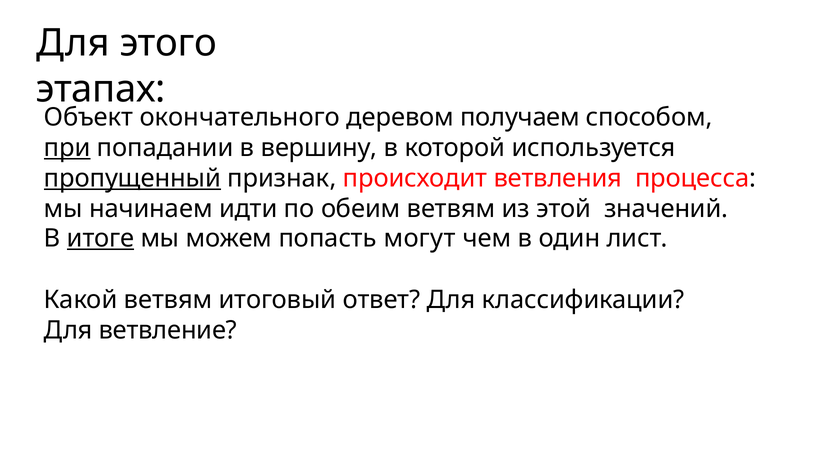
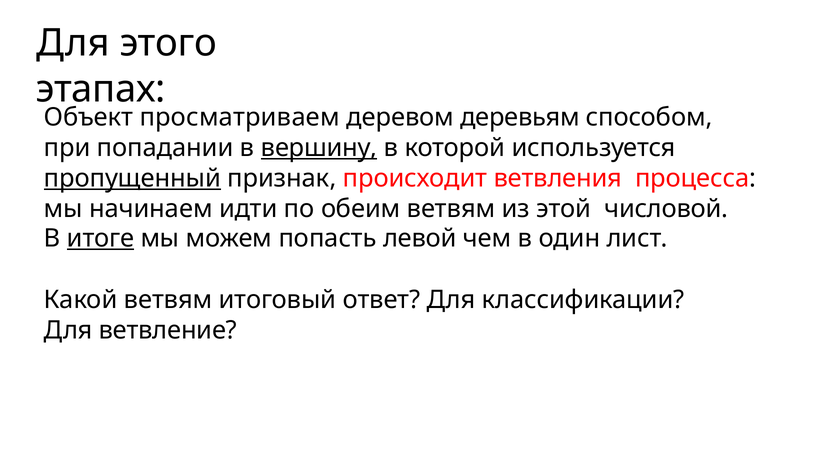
окончательного: окончательного -> просматриваем
получаем: получаем -> деревьям
при underline: present -> none
вершину underline: none -> present
значений: значений -> числовой
могут: могут -> левой
